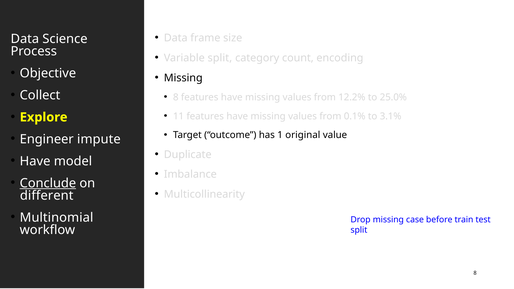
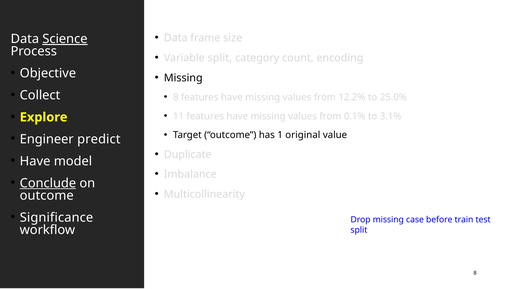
Science underline: none -> present
impute: impute -> predict
different at (47, 196): different -> outcome
Multinomial: Multinomial -> Significance
